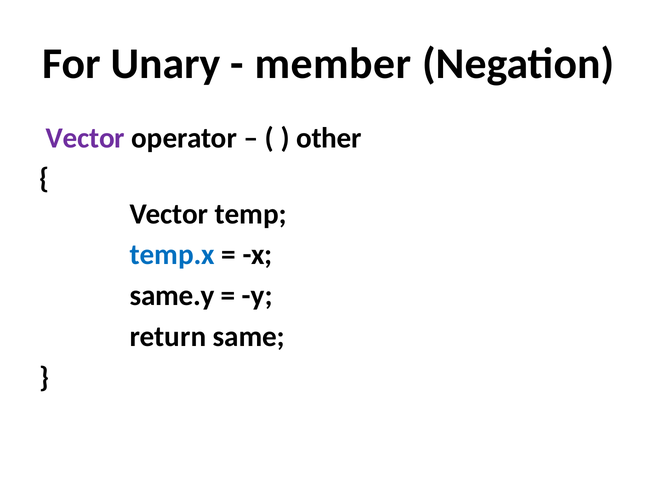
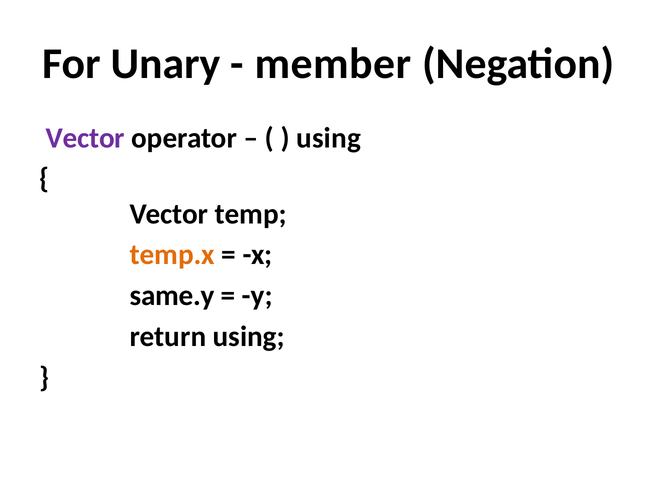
other at (329, 138): other -> using
temp.x colour: blue -> orange
return same: same -> using
